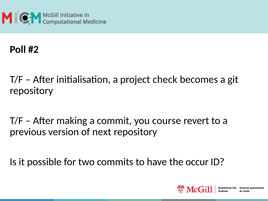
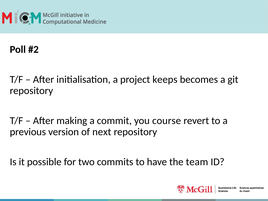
check: check -> keeps
occur: occur -> team
